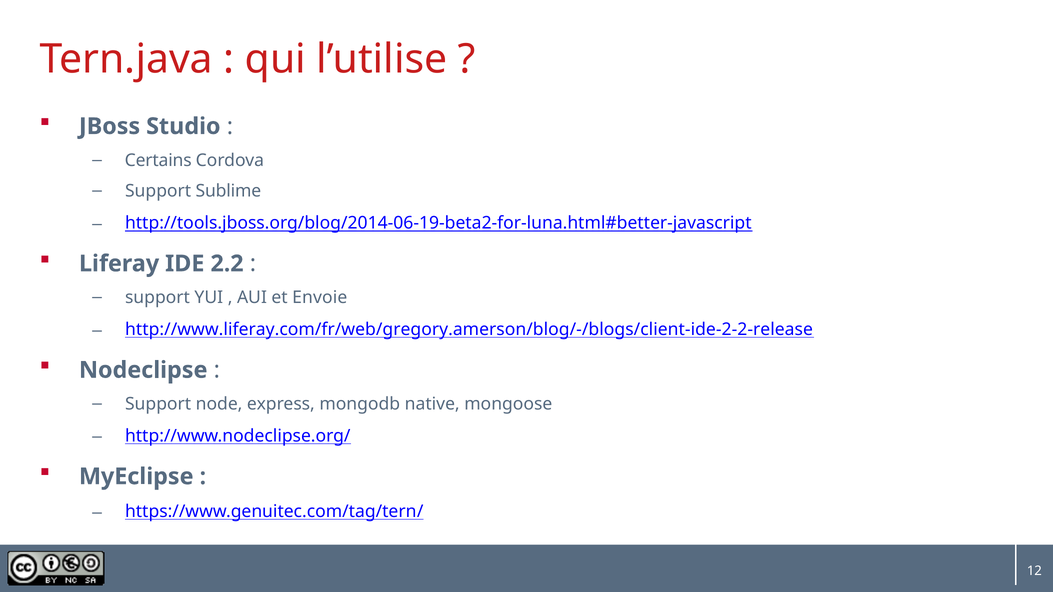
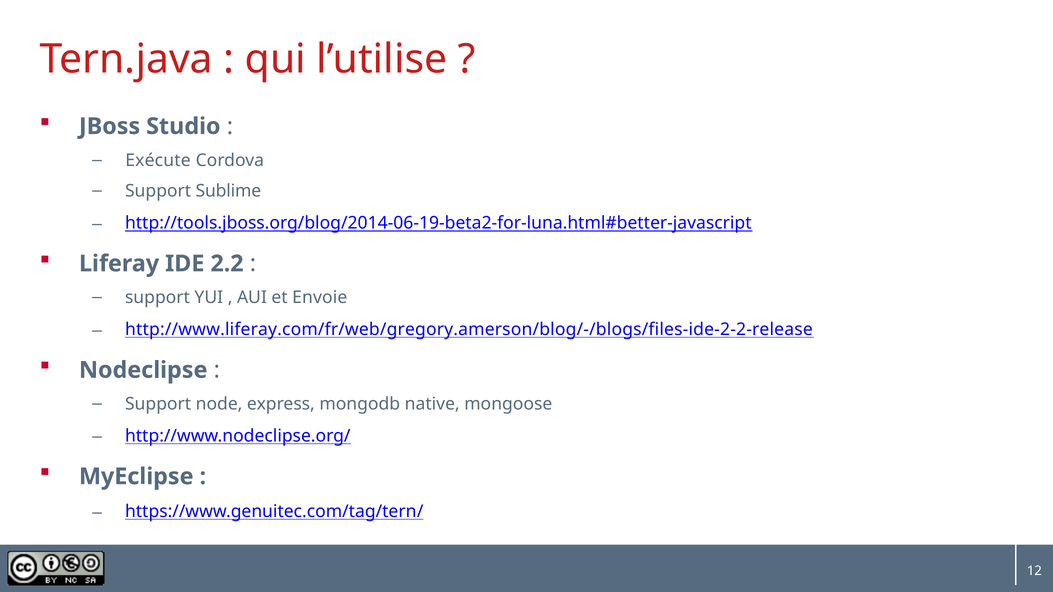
Certains: Certains -> Exécute
http://www.liferay.com/fr/web/gregory.amerson/blog/-/blogs/client-ide-2-2-release: http://www.liferay.com/fr/web/gregory.amerson/blog/-/blogs/client-ide-2-2-release -> http://www.liferay.com/fr/web/gregory.amerson/blog/-/blogs/files-ide-2-2-release
